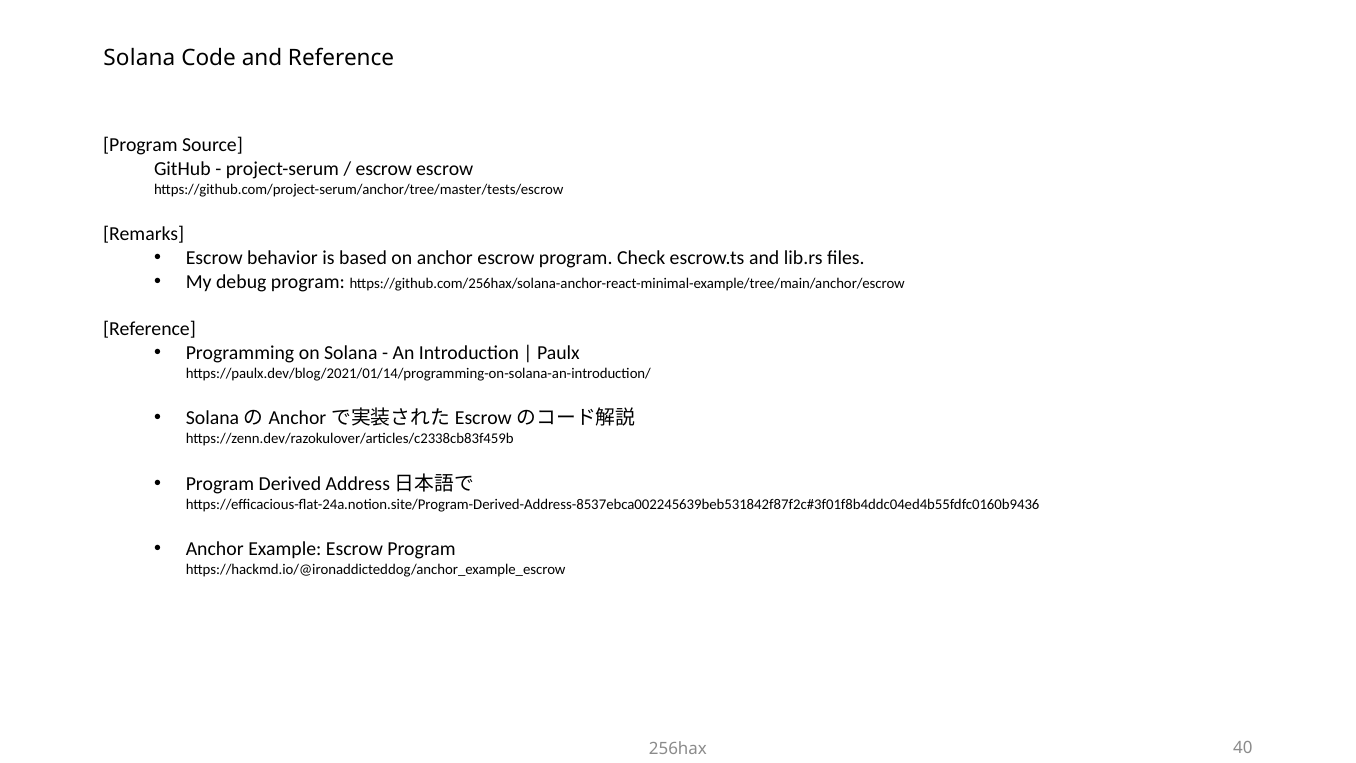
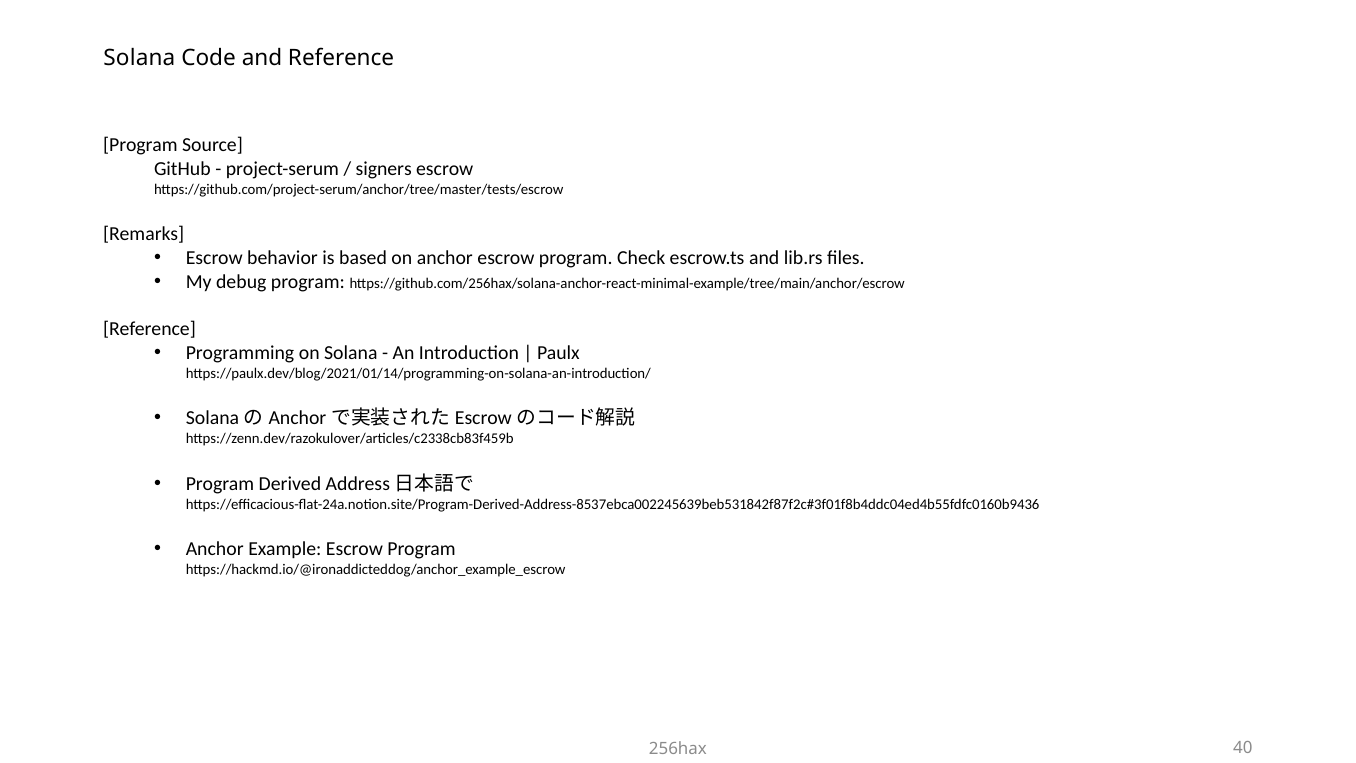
escrow at (384, 169): escrow -> signers
